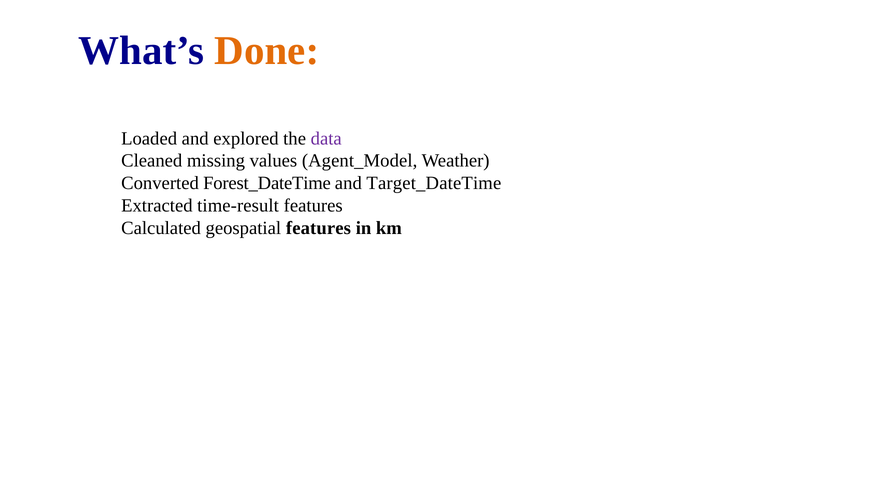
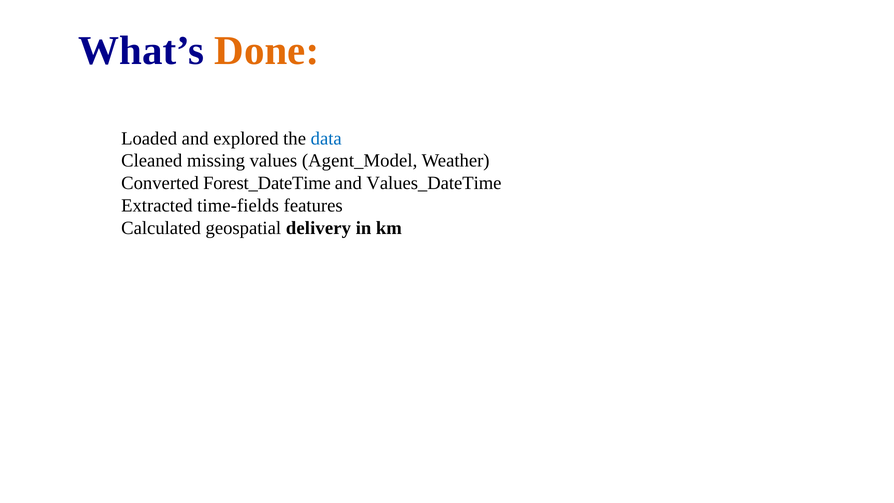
data colour: purple -> blue
Target_DateTime: Target_DateTime -> Values_DateTime
time-result: time-result -> time-fields
geospatial features: features -> delivery
